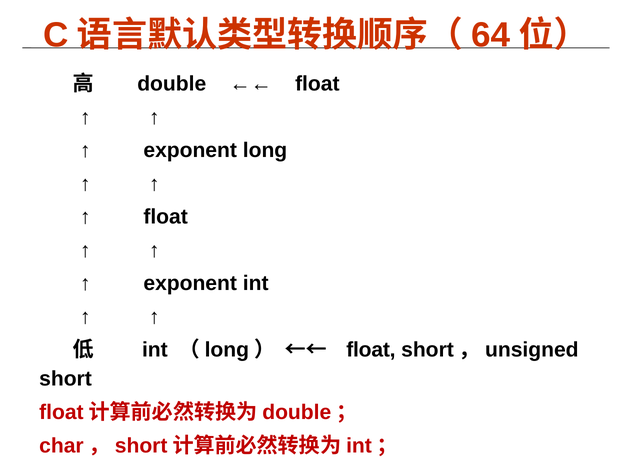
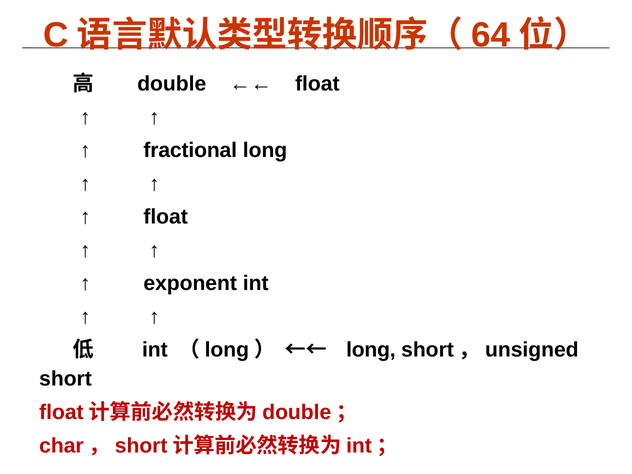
exponent at (190, 150): exponent -> fractional
float at (371, 350): float -> long
